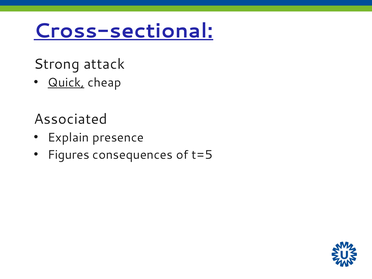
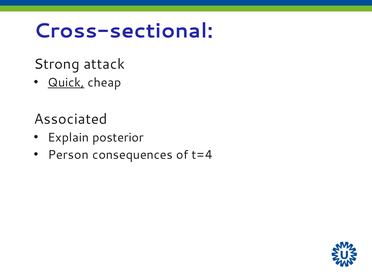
Cross-sectional underline: present -> none
presence: presence -> posterior
Figures: Figures -> Person
t=5: t=5 -> t=4
